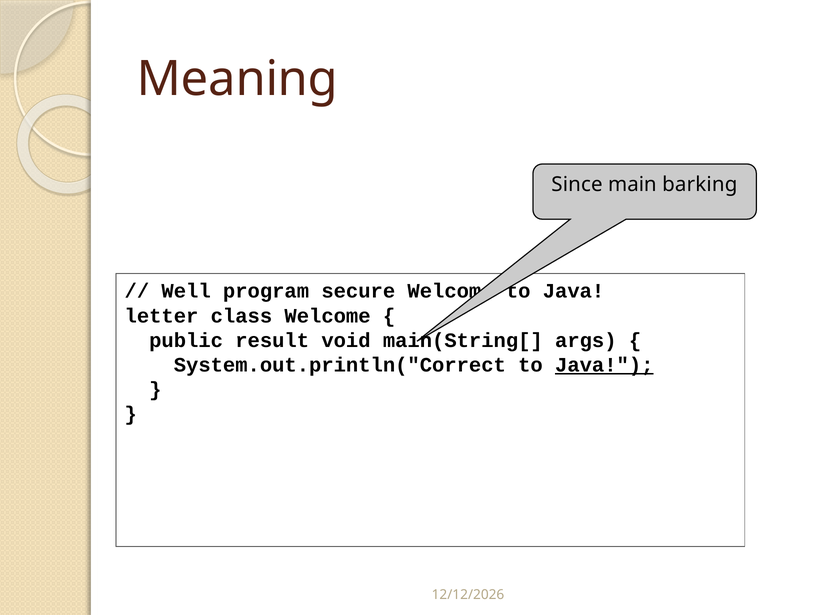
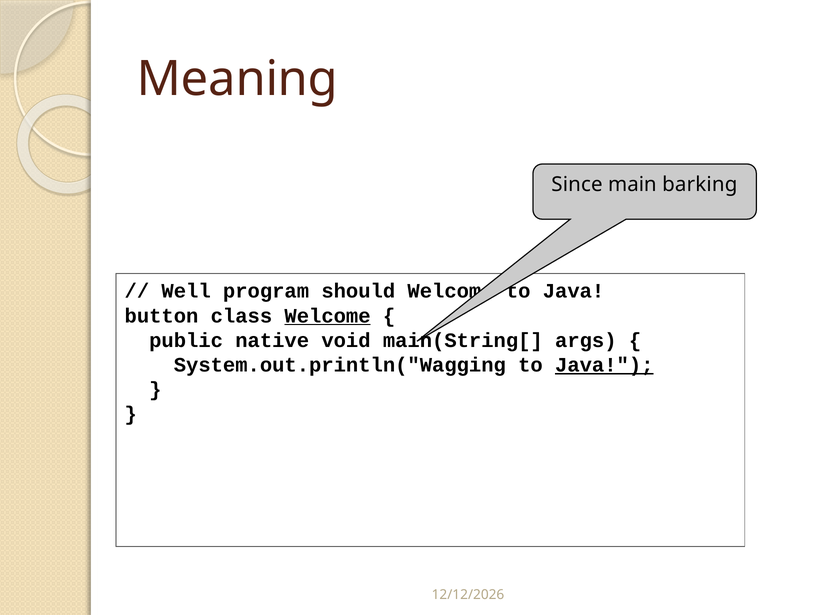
secure: secure -> should
letter: letter -> button
Welcome at (328, 316) underline: none -> present
result: result -> native
System.out.println("Correct: System.out.println("Correct -> System.out.println("Wagging
